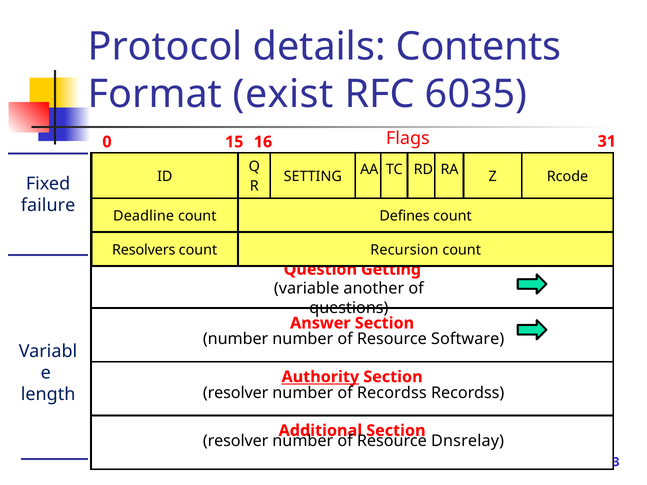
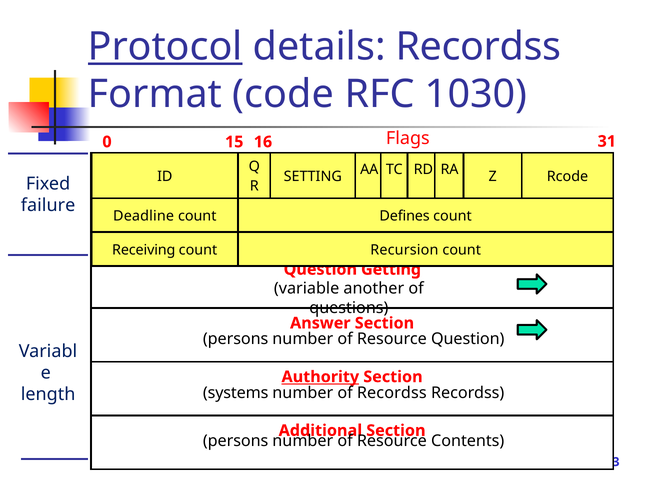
Protocol underline: none -> present
details Contents: Contents -> Recordss
exist: exist -> code
6035: 6035 -> 1030
Resolvers: Resolvers -> Receiving
number at (236, 339): number -> persons
Resource Software: Software -> Question
length resolver: resolver -> systems
resolver at (236, 441): resolver -> persons
Dnsrelay: Dnsrelay -> Contents
